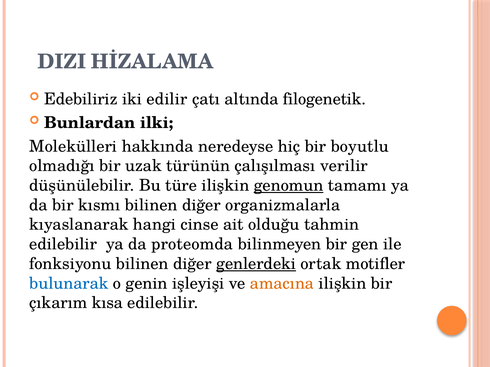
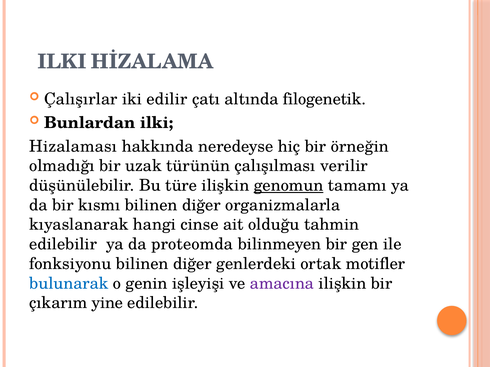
DIZI at (62, 62): DIZI -> ILKI
Edebiliriz: Edebiliriz -> Çalışırlar
Molekülleri: Molekülleri -> Hizalaması
boyutlu: boyutlu -> örneğin
genlerdeki underline: present -> none
amacına colour: orange -> purple
kısa: kısa -> yine
